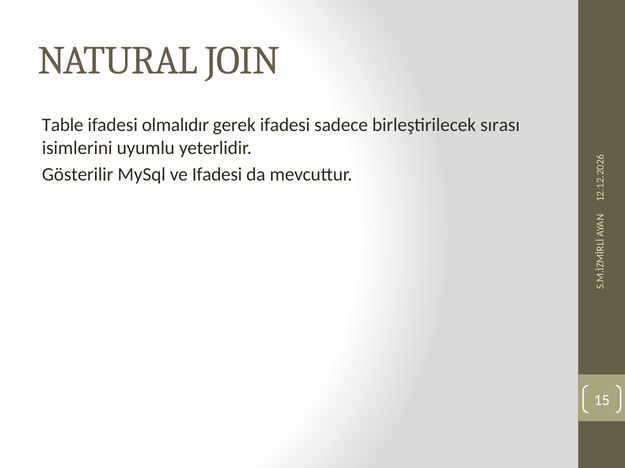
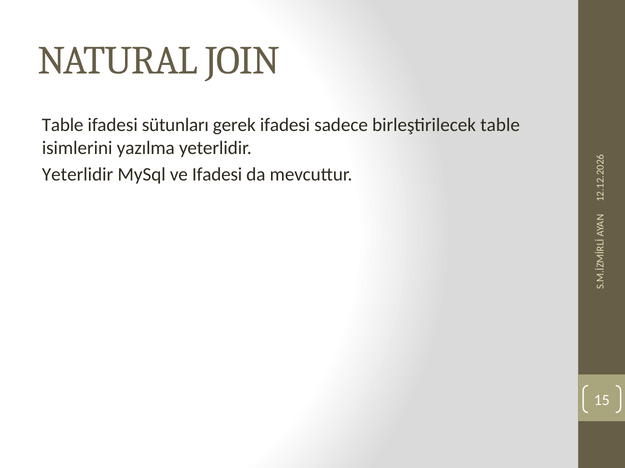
olmalıdır: olmalıdır -> sütunları
birleştirilecek sırası: sırası -> table
uyumlu: uyumlu -> yazılma
Gösterilir at (78, 175): Gösterilir -> Yeterlidir
